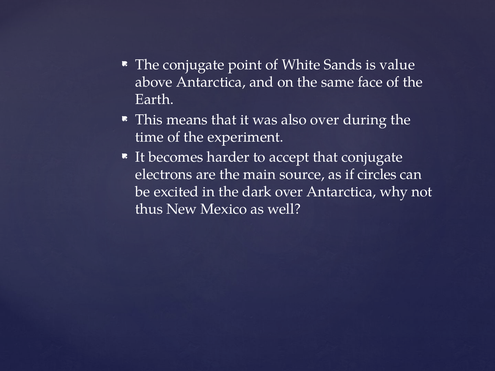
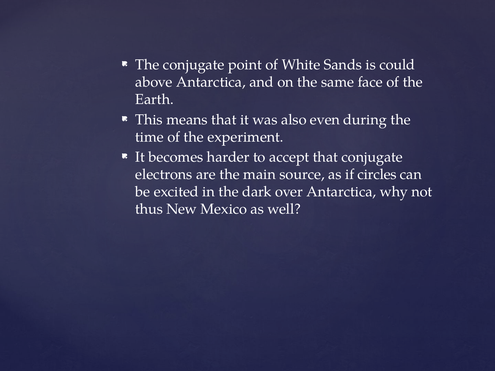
value: value -> could
also over: over -> even
